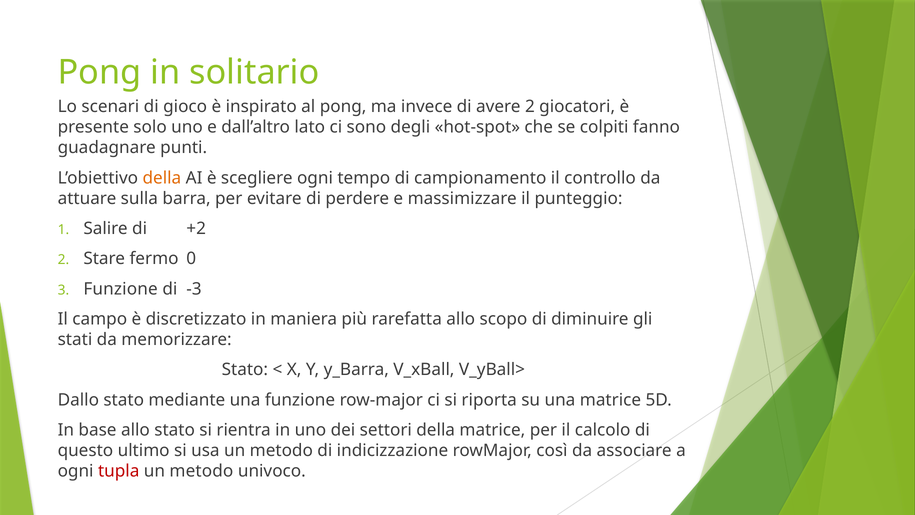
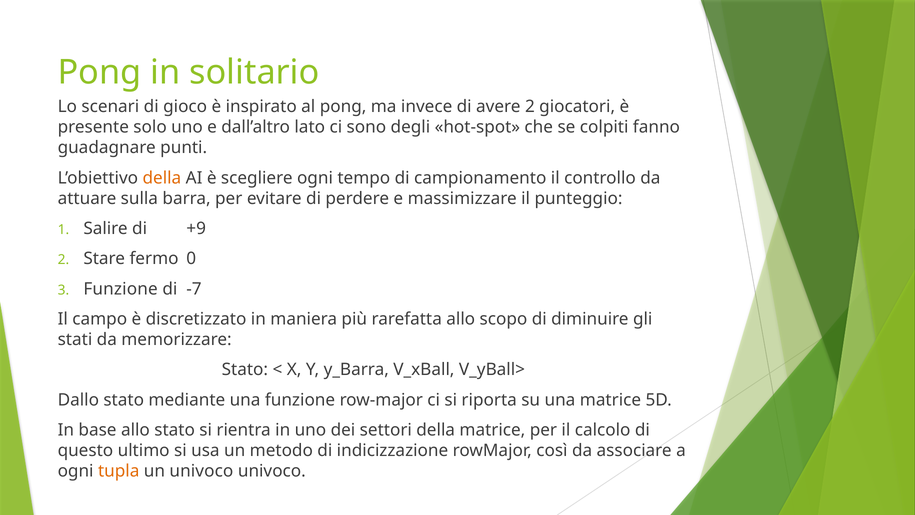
+2: +2 -> +9
-3: -3 -> -7
tupla colour: red -> orange
metodo at (201, 471): metodo -> univoco
